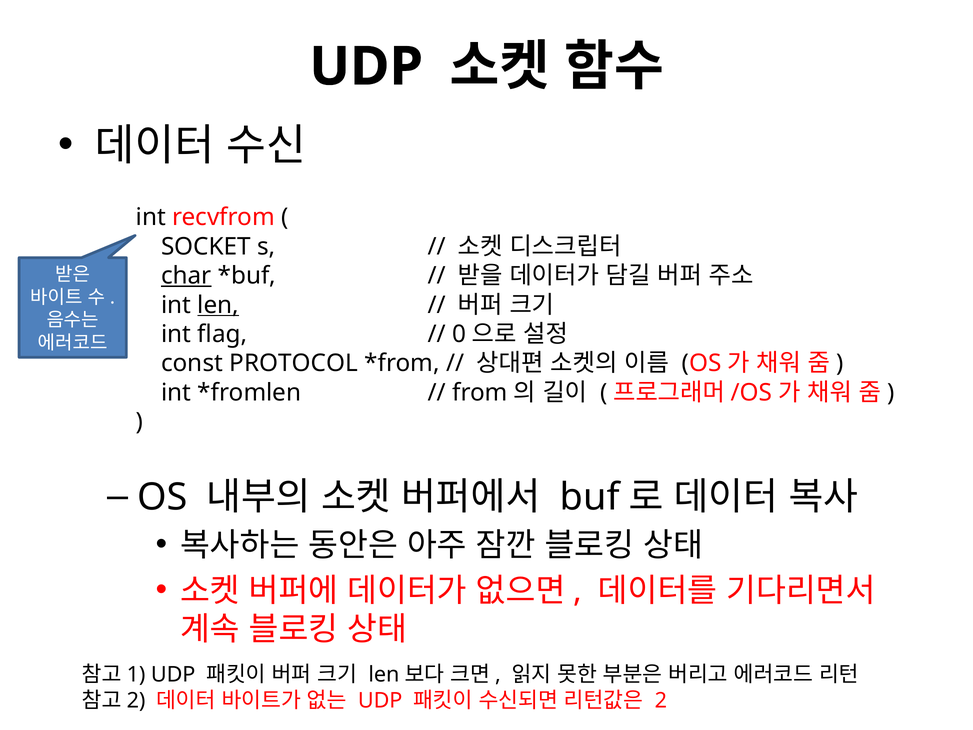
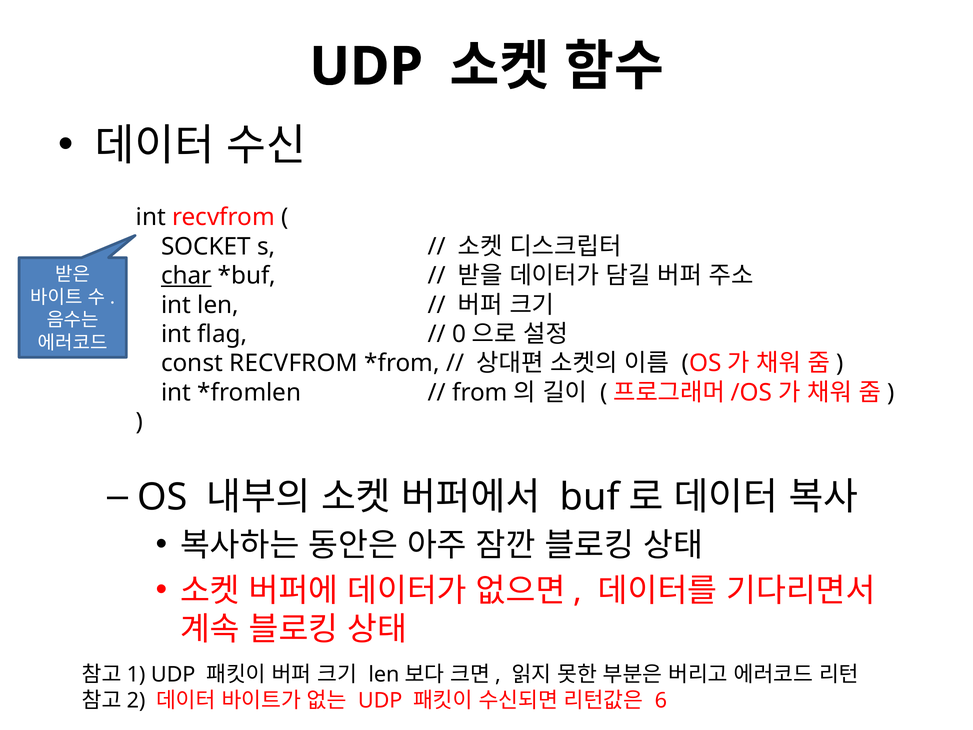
len underline: present -> none
const PROTOCOL: PROTOCOL -> RECVFROM
2: 2 -> 6
